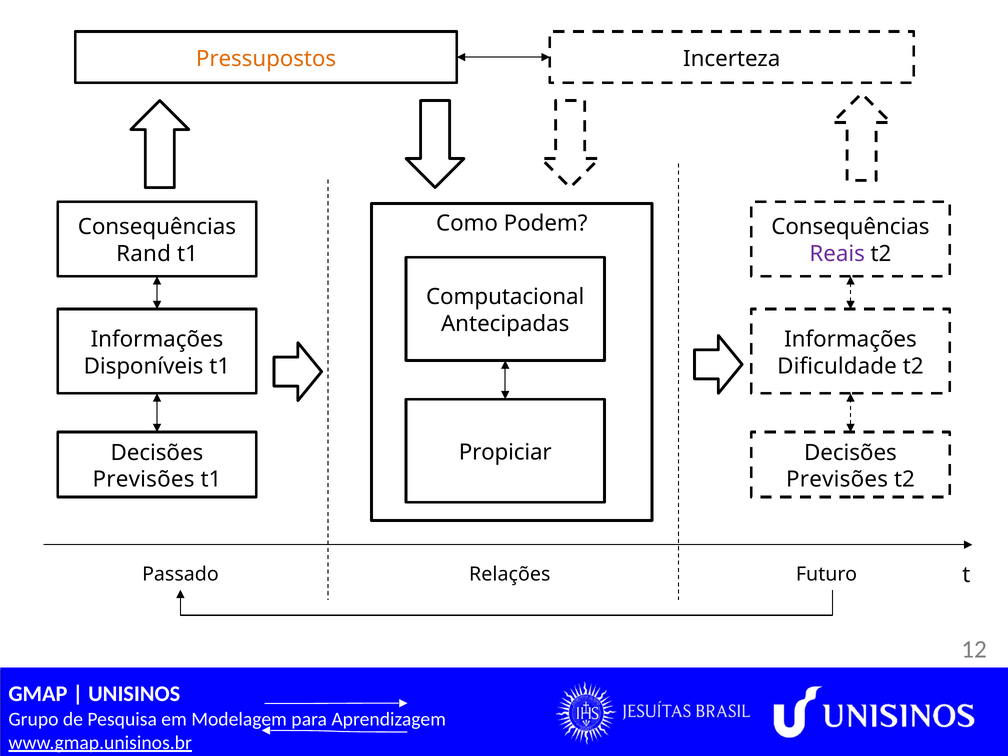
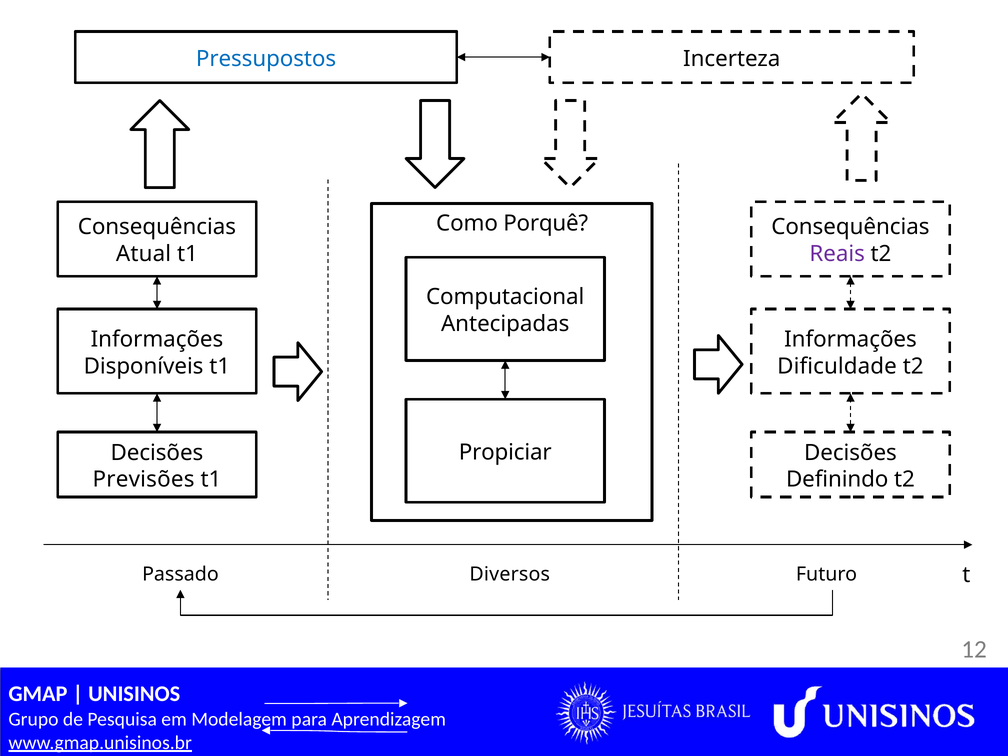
Pressupostos colour: orange -> blue
Podem: Podem -> Porquê
Rand: Rand -> Atual
Previsões at (837, 480): Previsões -> Definindo
Relações: Relações -> Diversos
